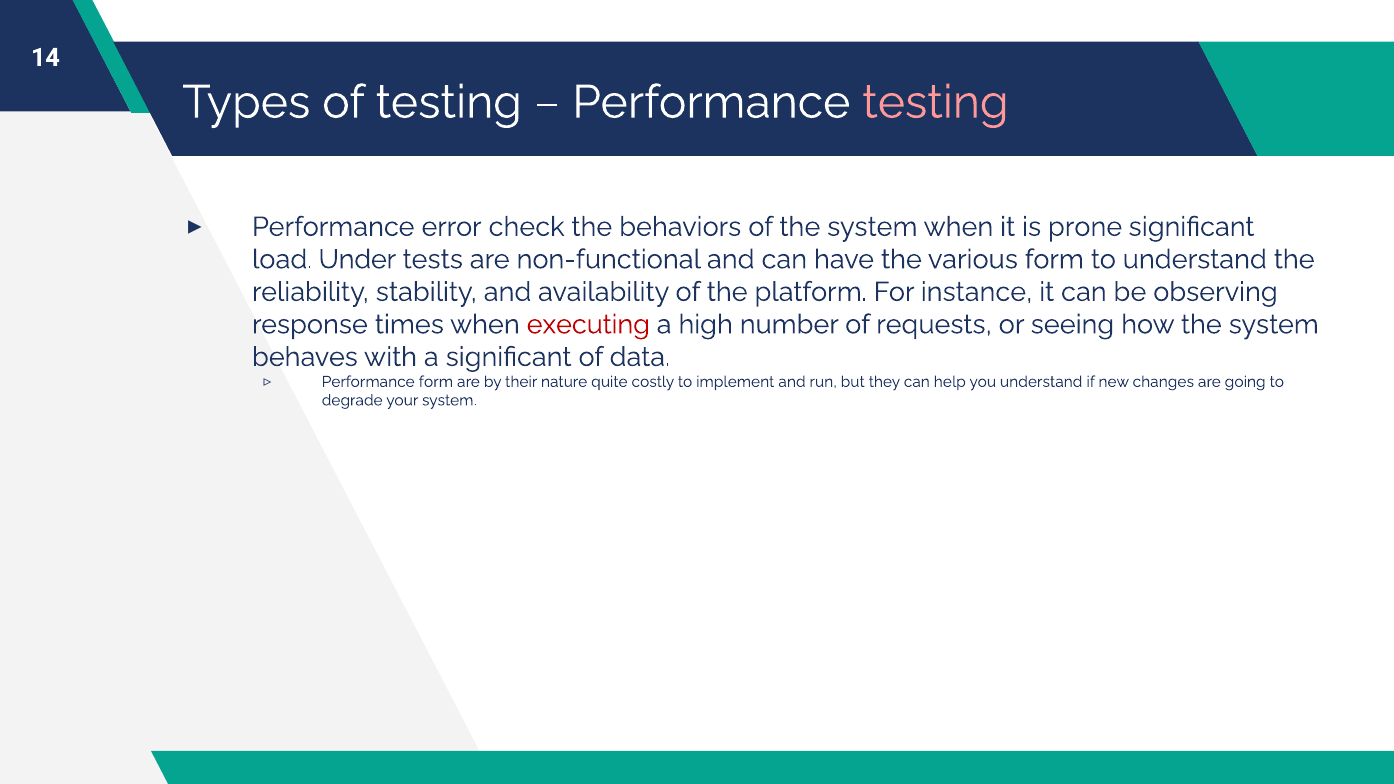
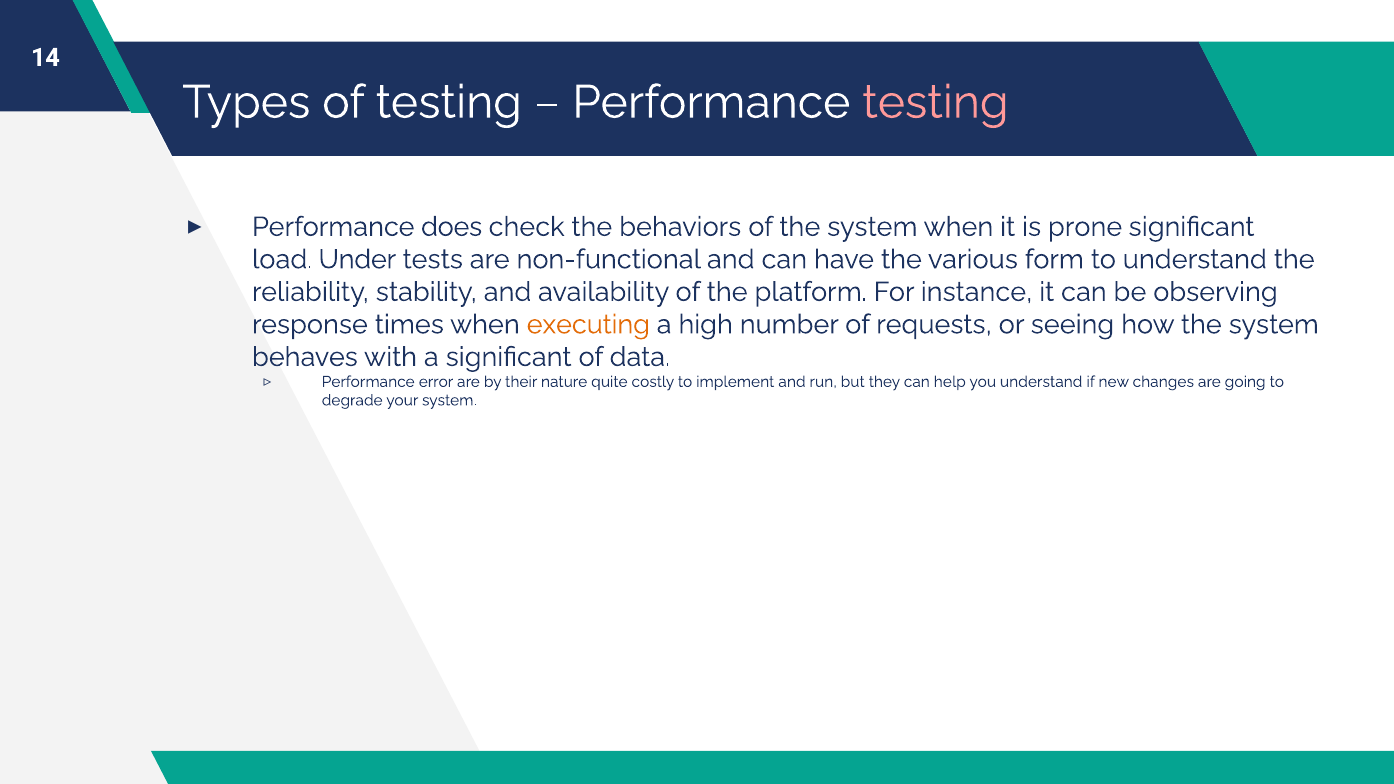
error: error -> does
executing colour: red -> orange
Performance form: form -> error
